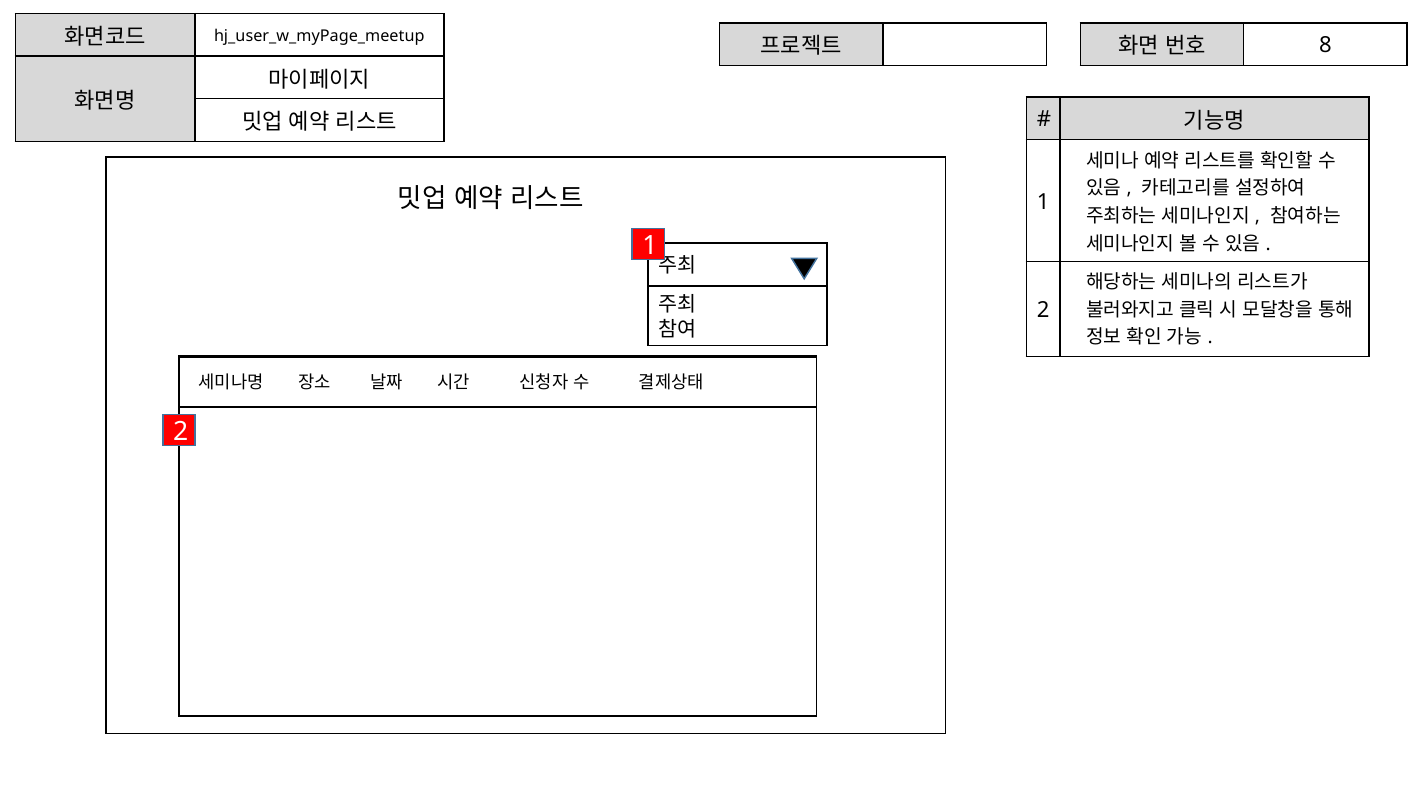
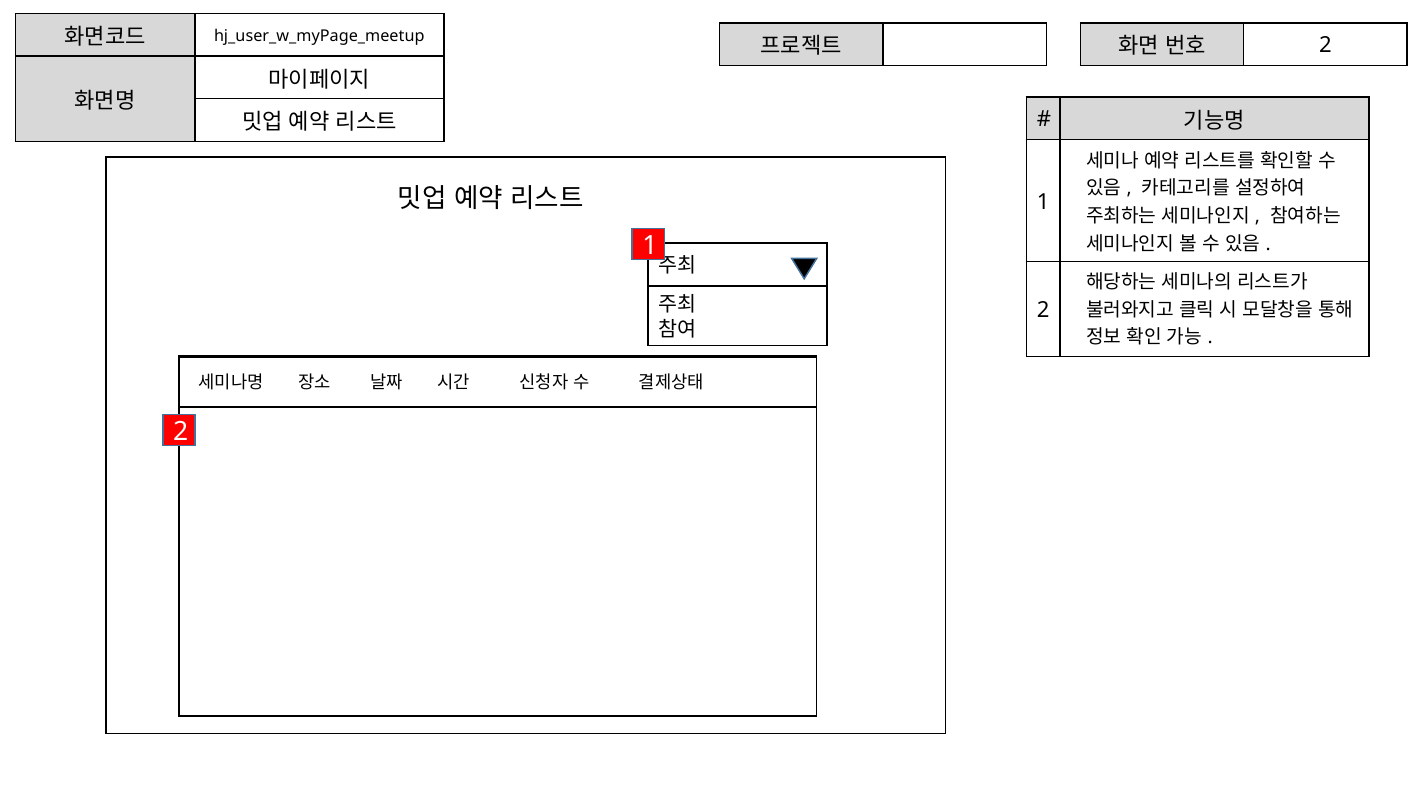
8 at (1325, 45): 8 -> 2
